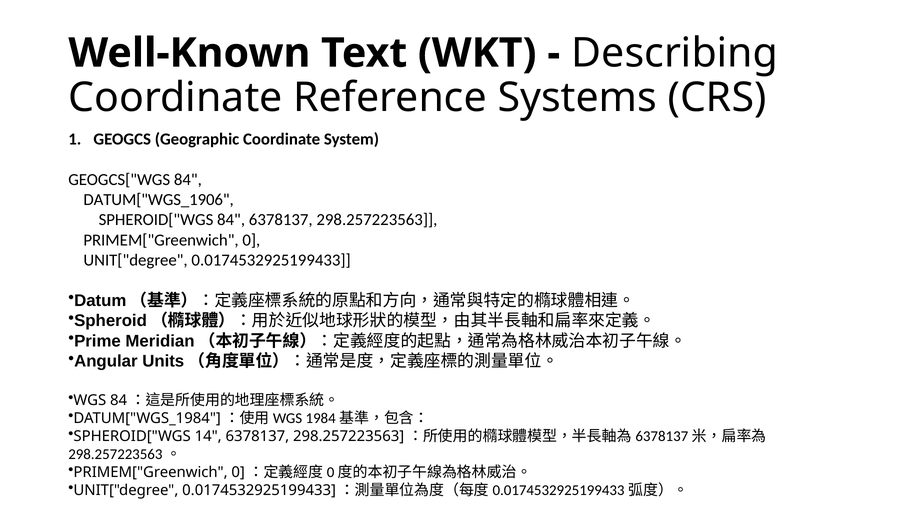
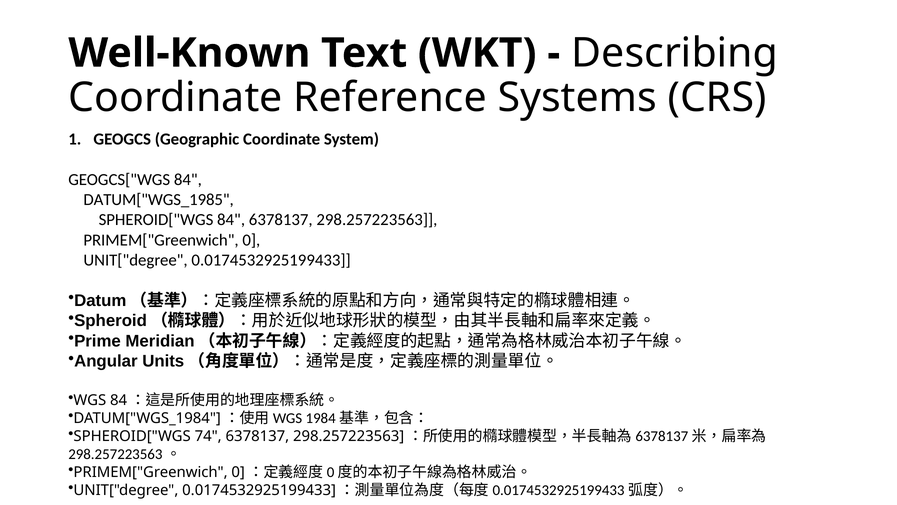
DATUM["WGS_1906: DATUM["WGS_1906 -> DATUM["WGS_1985
14: 14 -> 74
